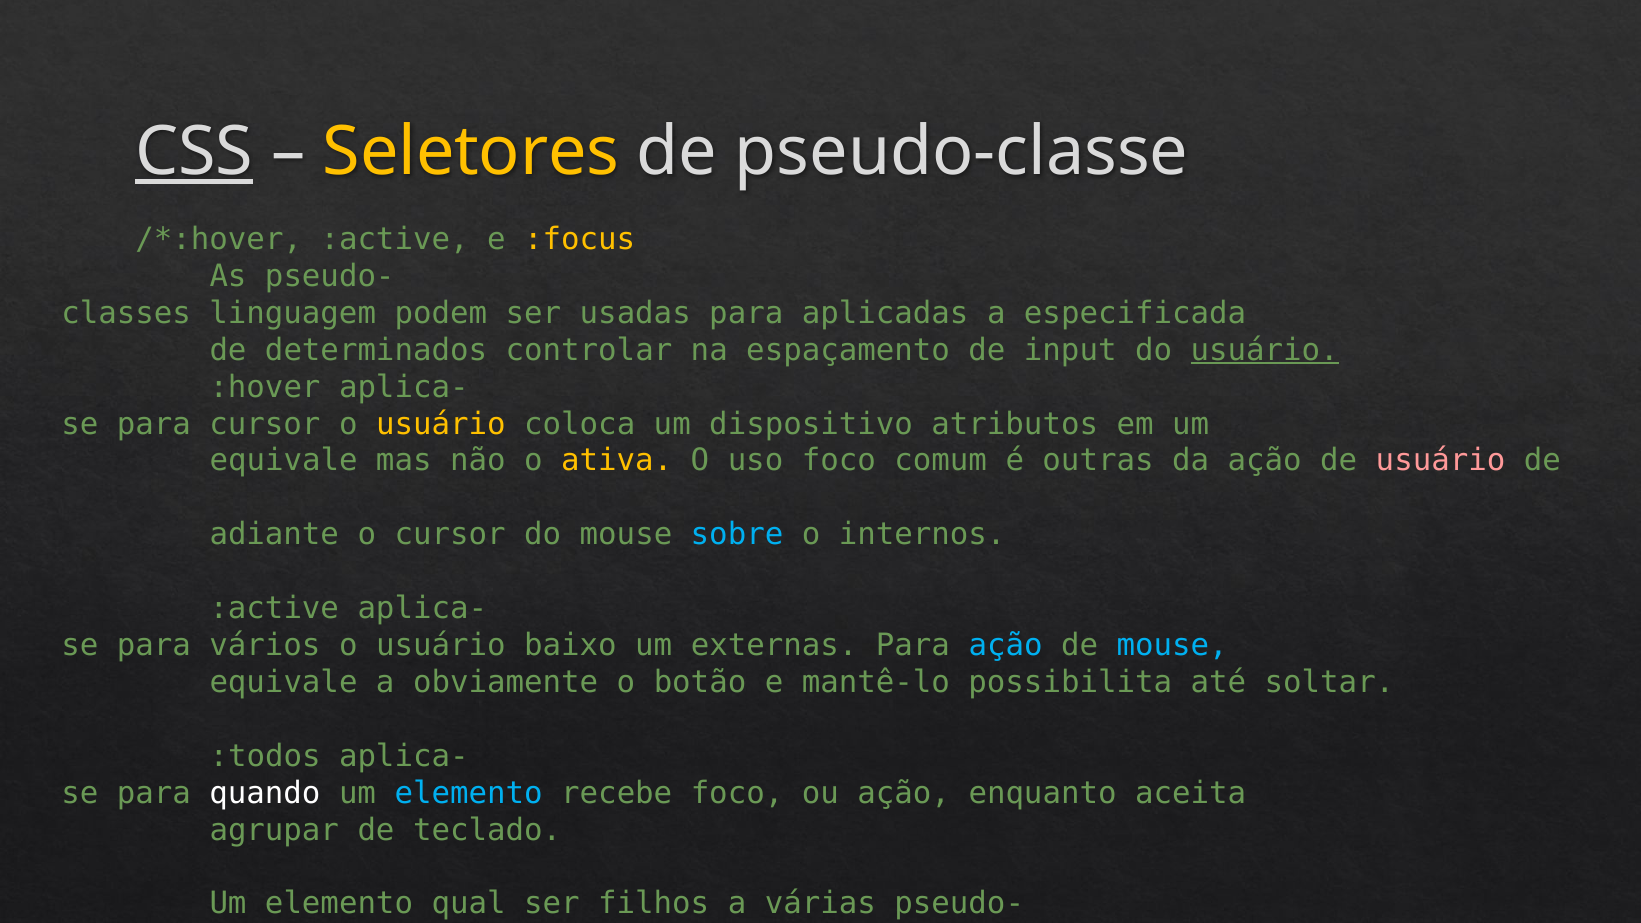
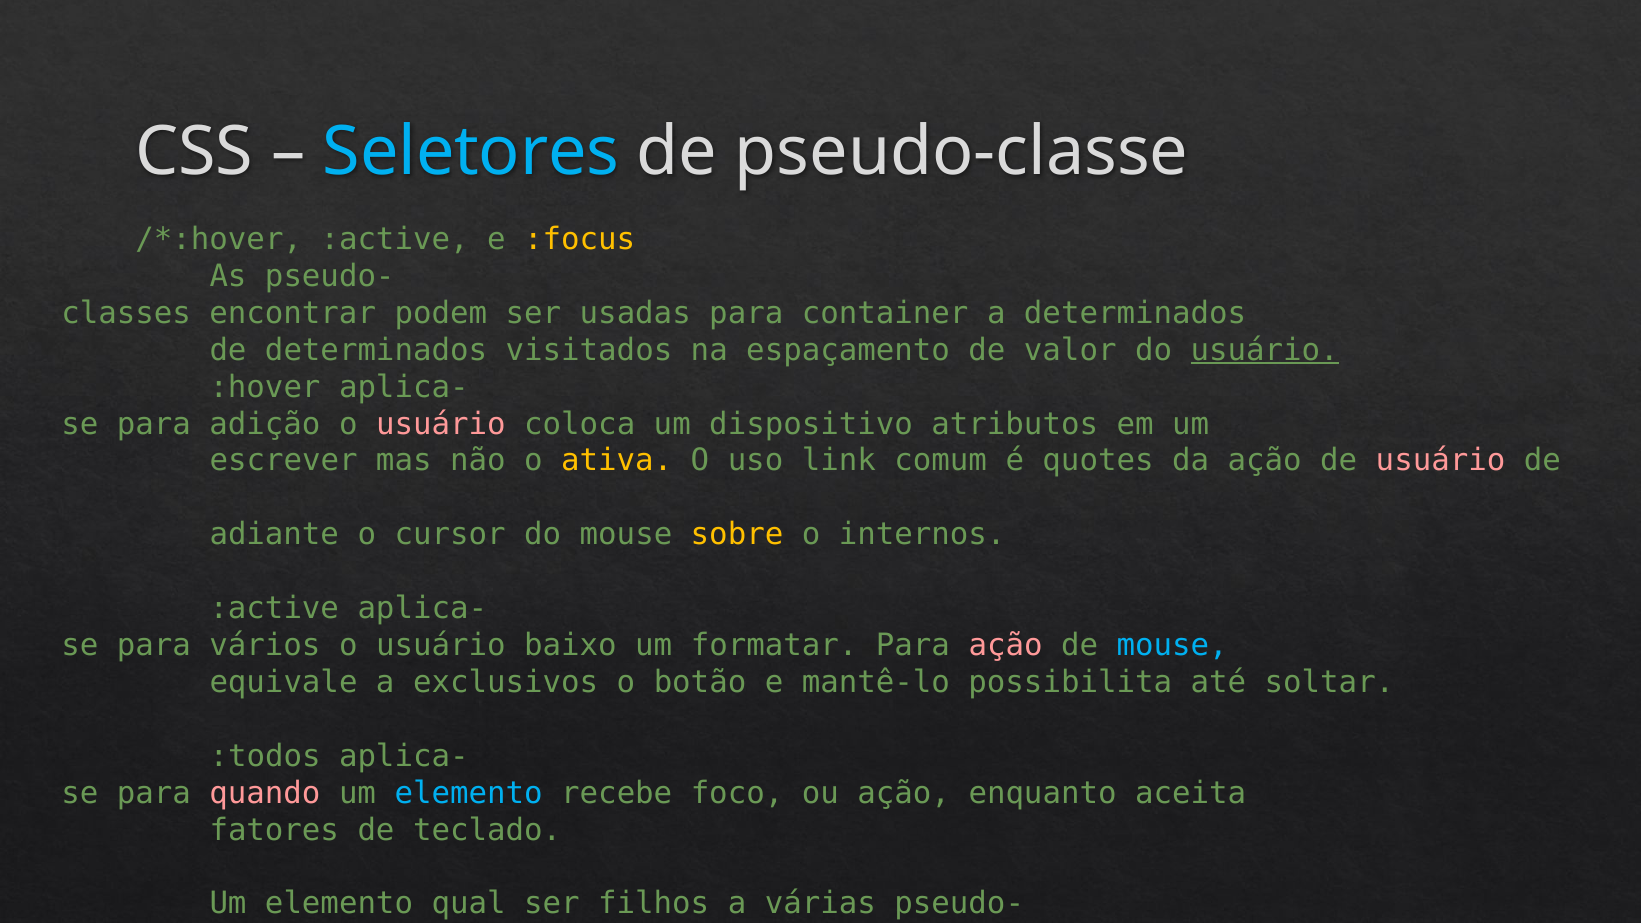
CSS underline: present -> none
Seletores colour: yellow -> light blue
linguagem: linguagem -> encontrar
aplicadas: aplicadas -> container
a especificada: especificada -> determinados
controlar: controlar -> visitados
input: input -> valor
para cursor: cursor -> adição
usuário at (441, 424) colour: yellow -> pink
equivale at (284, 461): equivale -> escrever
uso foco: foco -> link
outras: outras -> quotes
sobre at (737, 535) colour: light blue -> yellow
externas: externas -> formatar
ação at (1006, 645) colour: light blue -> pink
obviamente: obviamente -> exclusivos
quando colour: white -> pink
agrupar: agrupar -> fatores
